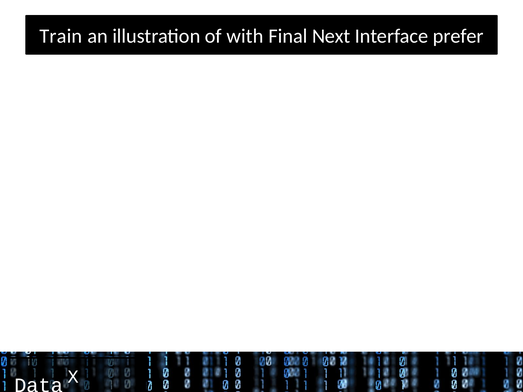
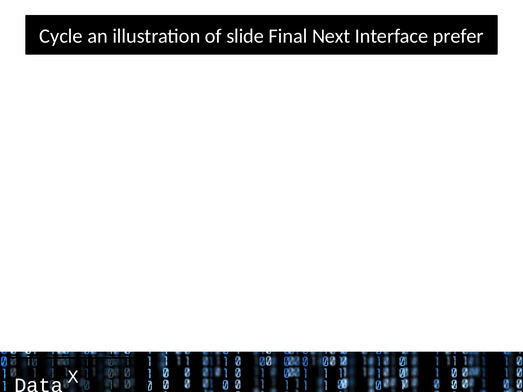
Train: Train -> Cycle
with: with -> slide
